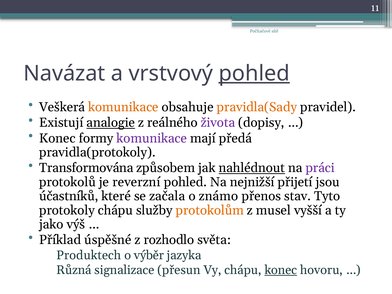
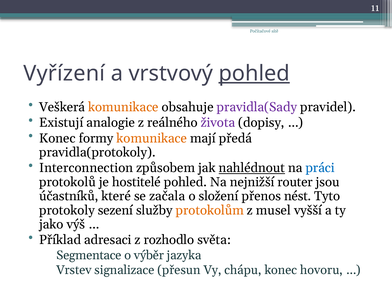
Navázat: Navázat -> Vyřízení
pravidla(Sady colour: orange -> purple
analogie underline: present -> none
komunikace at (152, 138) colour: purple -> orange
Transformována: Transformována -> Interconnection
práci colour: purple -> blue
reverzní: reverzní -> hostitelé
přijetí: přijetí -> router
známo: známo -> složení
stav: stav -> nést
protokoly chápu: chápu -> sezení
úspěšné: úspěšné -> adresaci
Produktech: Produktech -> Segmentace
Různá: Různá -> Vrstev
konec at (281, 270) underline: present -> none
